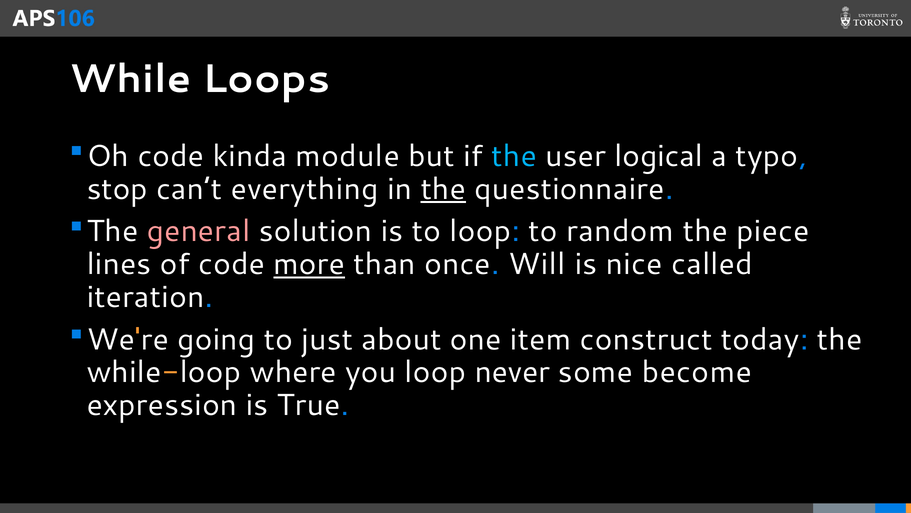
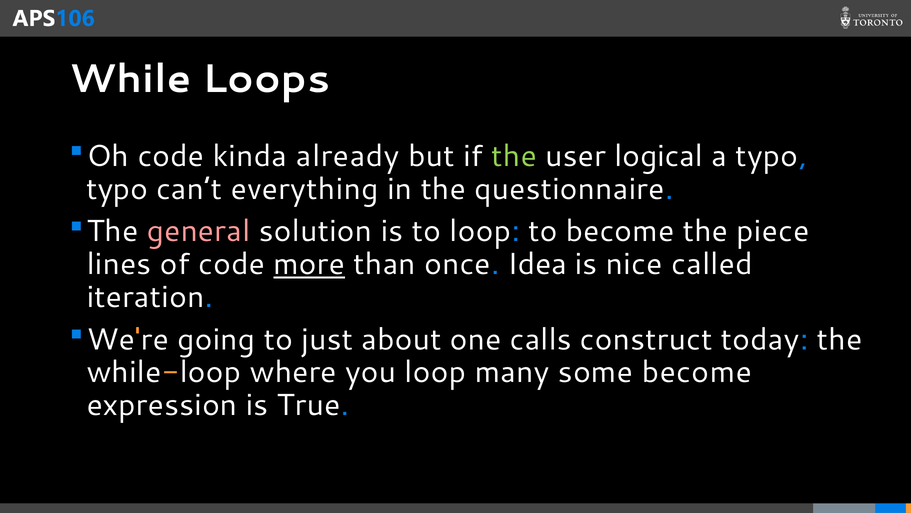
module: module -> already
the at (514, 156) colour: light blue -> light green
stop at (117, 189): stop -> typo
the at (443, 189) underline: present -> none
to random: random -> become
Will: Will -> Idea
item: item -> calls
never: never -> many
